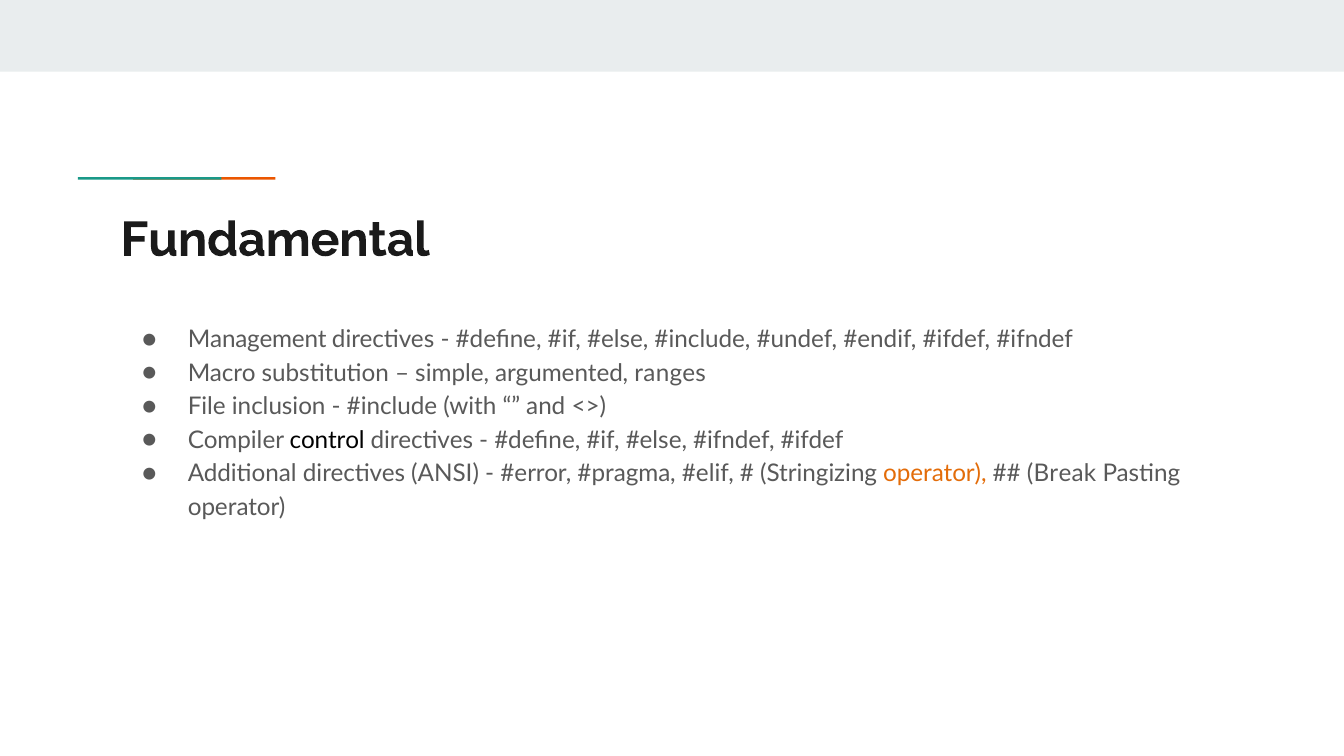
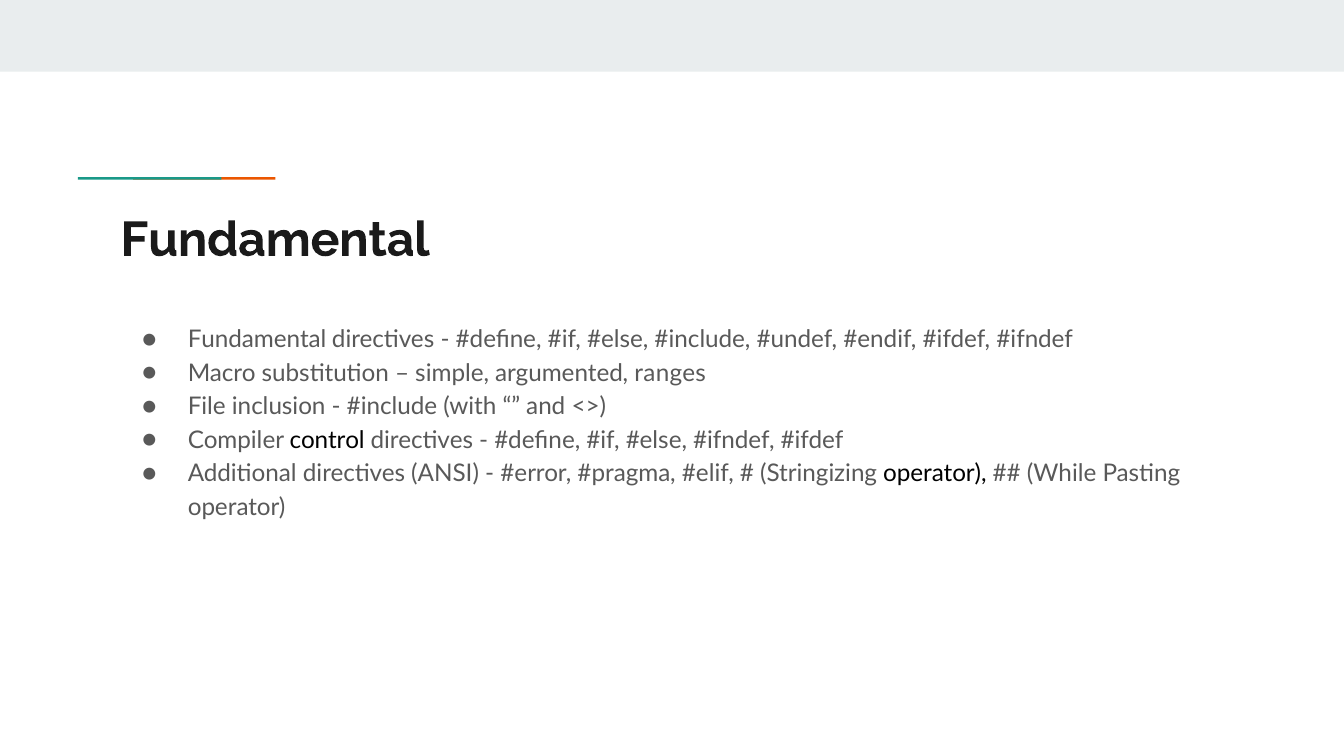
Management at (257, 340): Management -> Fundamental
operator at (935, 474) colour: orange -> black
Break: Break -> While
